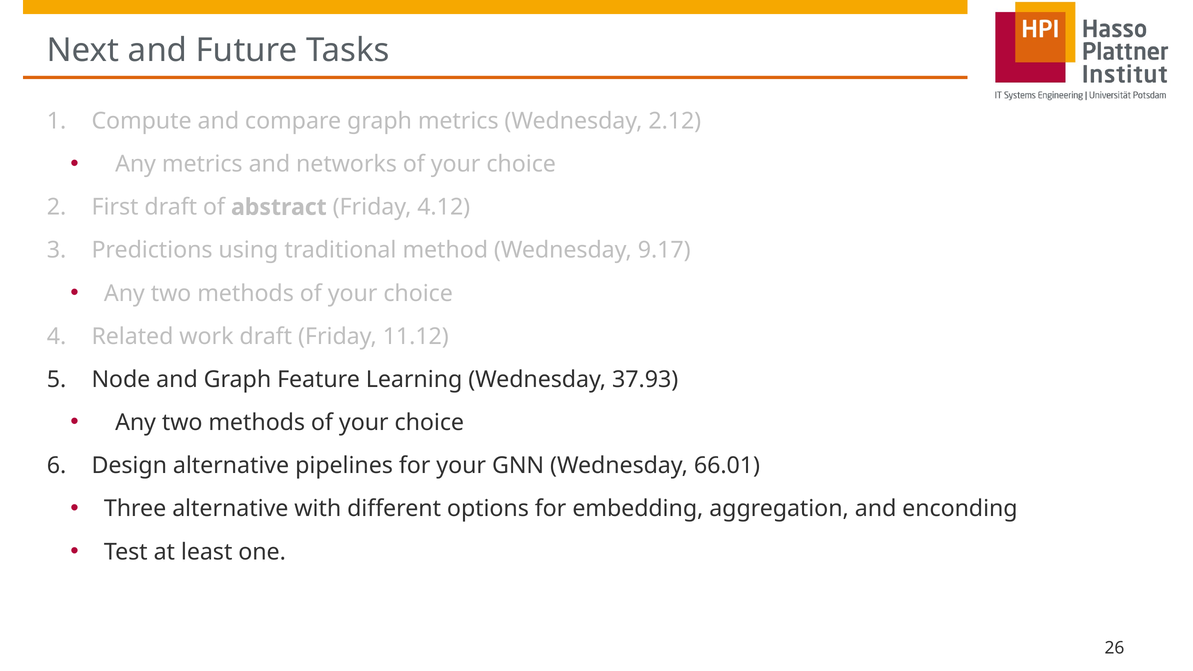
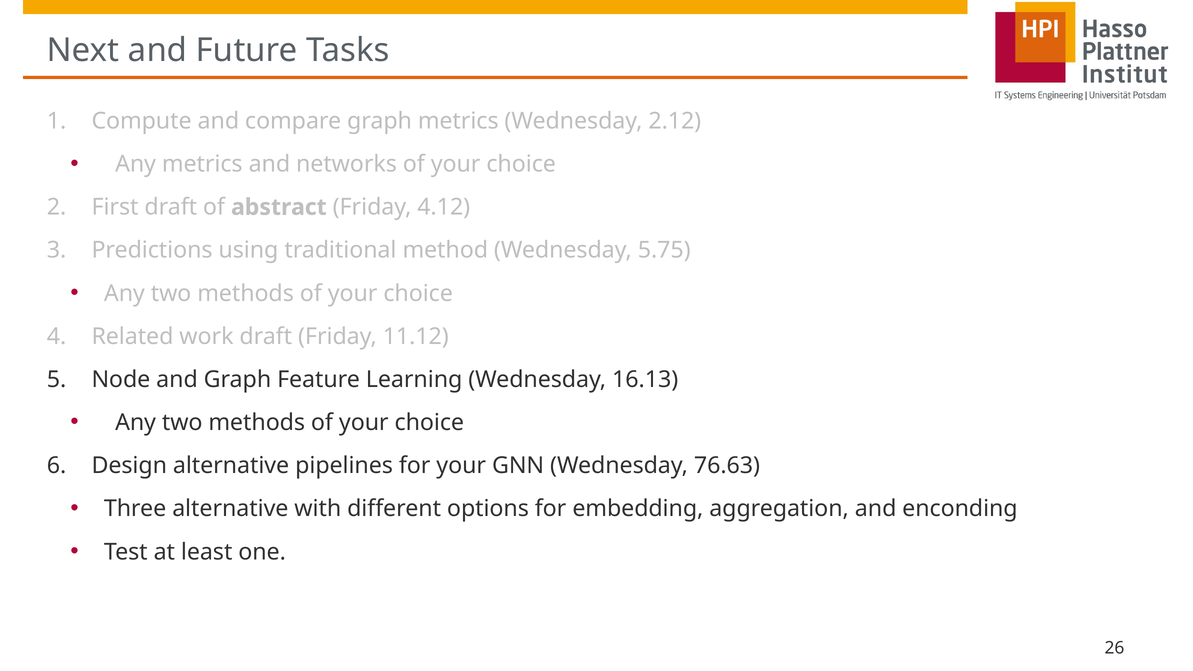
9.17: 9.17 -> 5.75
37.93: 37.93 -> 16.13
66.01: 66.01 -> 76.63
